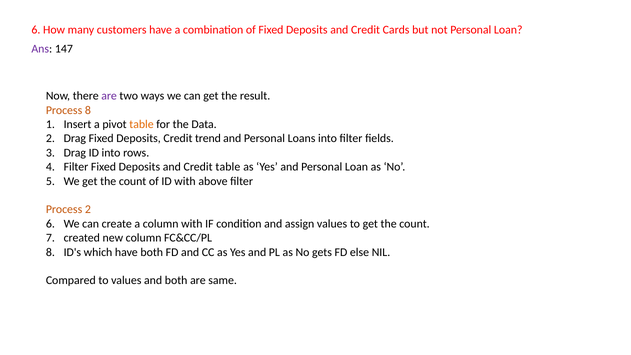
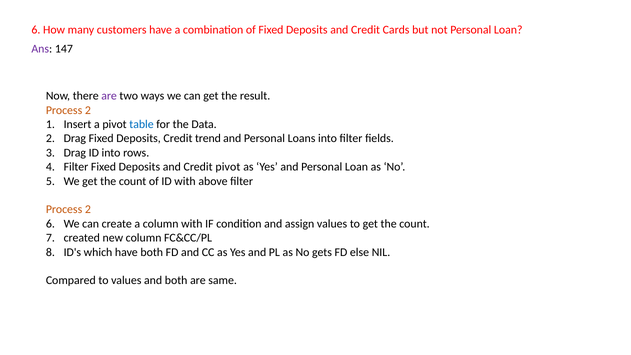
8 at (88, 110): 8 -> 2
table at (142, 124) colour: orange -> blue
Credit table: table -> pivot
